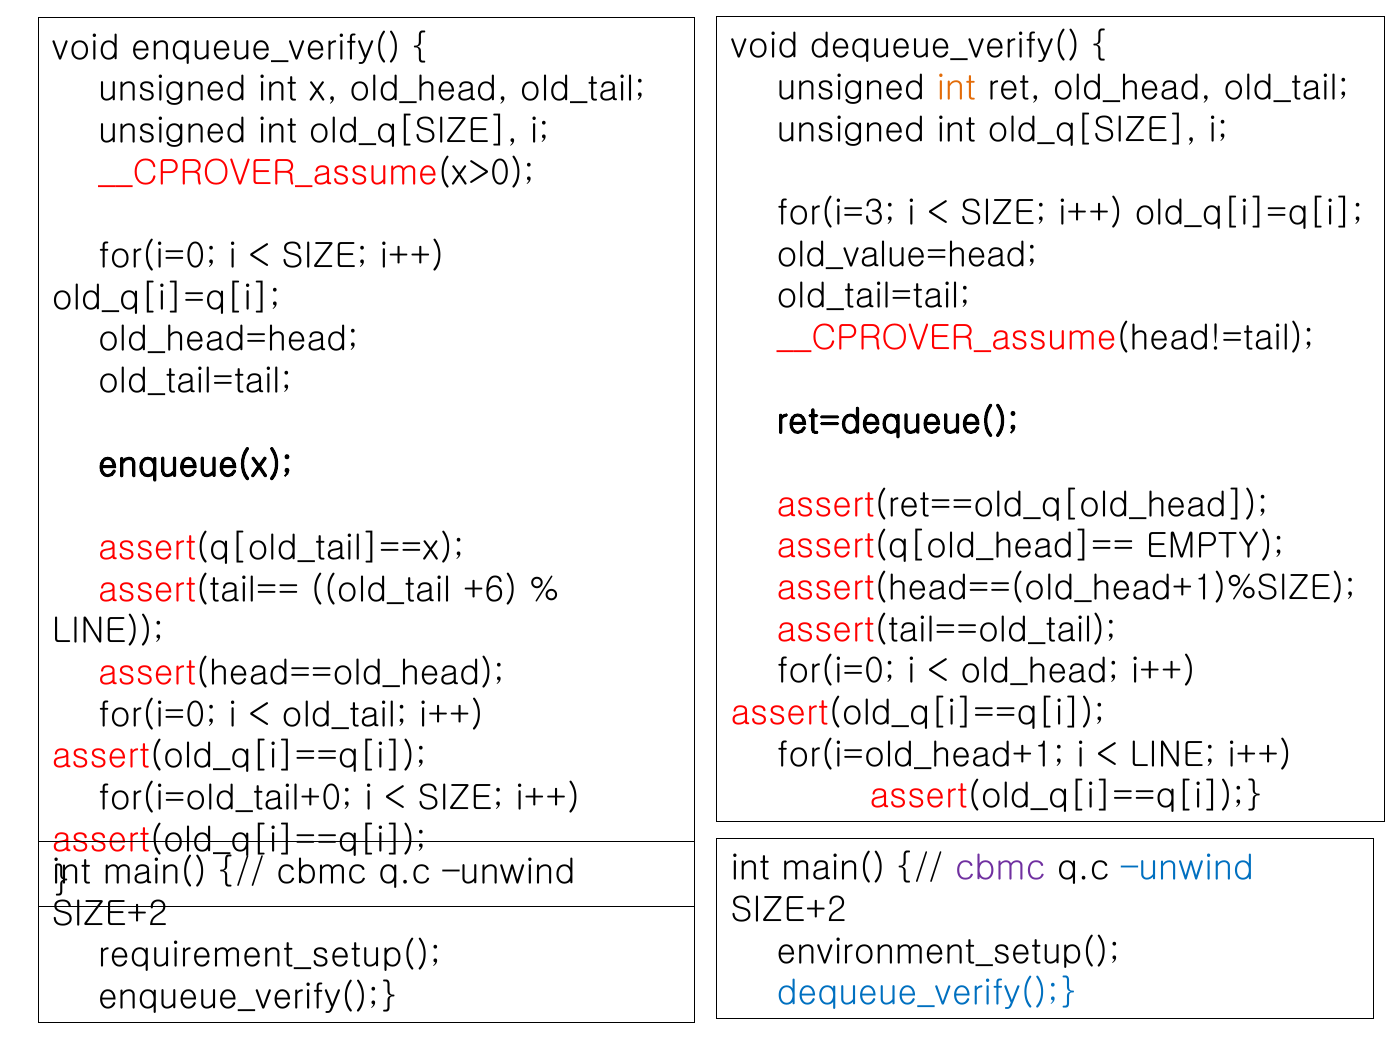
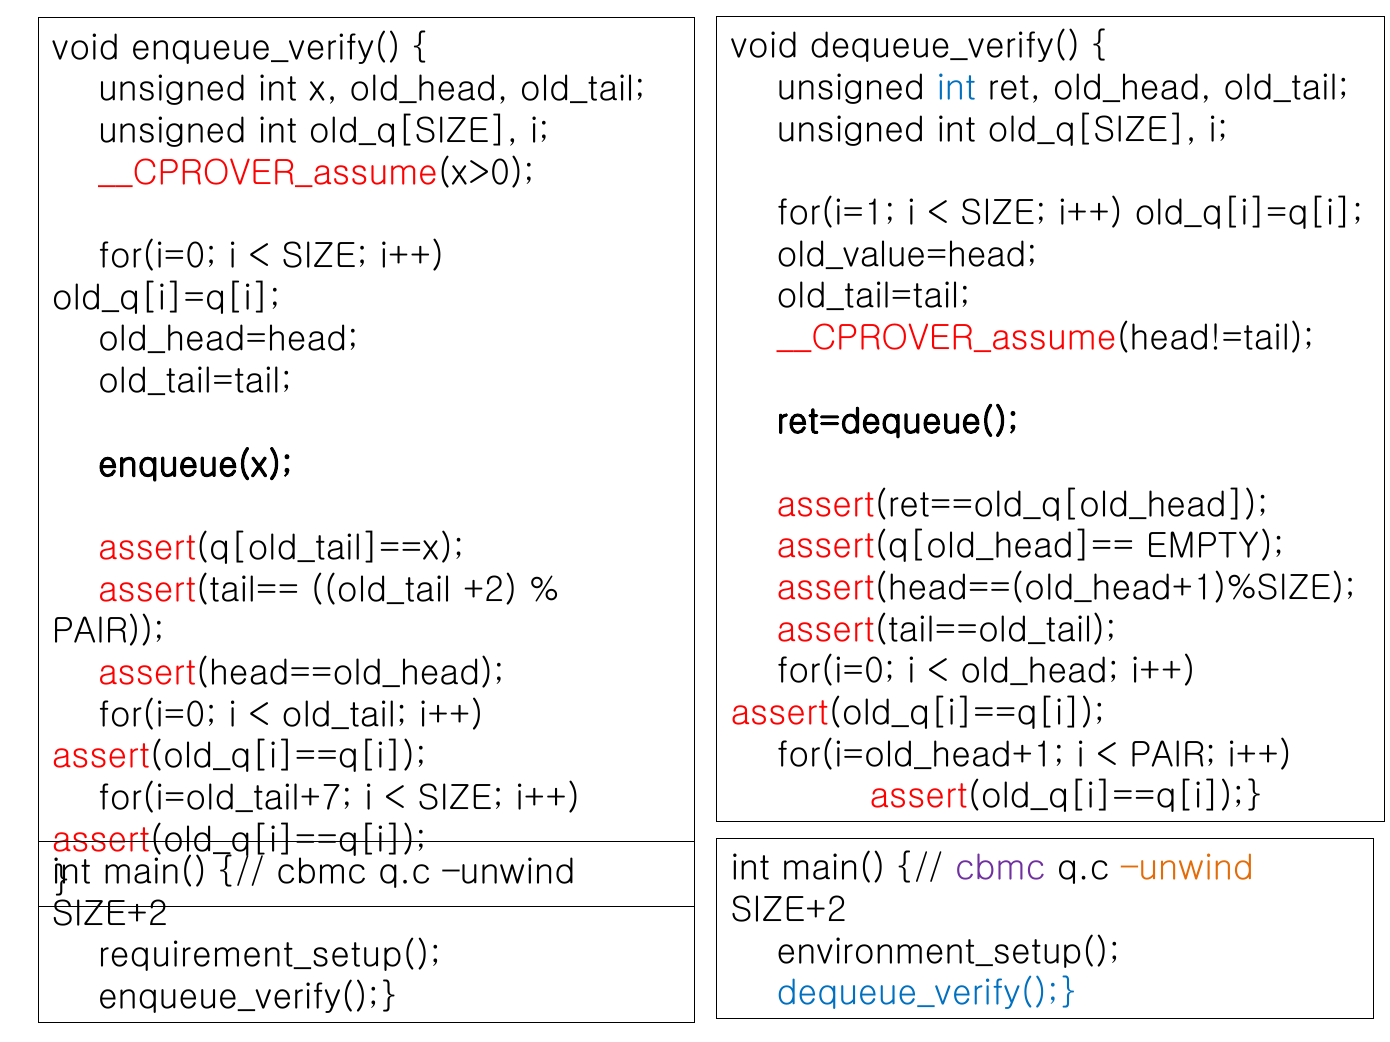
int at (956, 88) colour: orange -> blue
for(i=3: for(i=3 -> for(i=1
+6: +6 -> +2
LINE at (108, 632): LINE -> PAIR
LINE at (1173, 755): LINE -> PAIR
for(i=old_tail+0: for(i=old_tail+0 -> for(i=old_tail+7
unwind at (1187, 869) colour: blue -> orange
